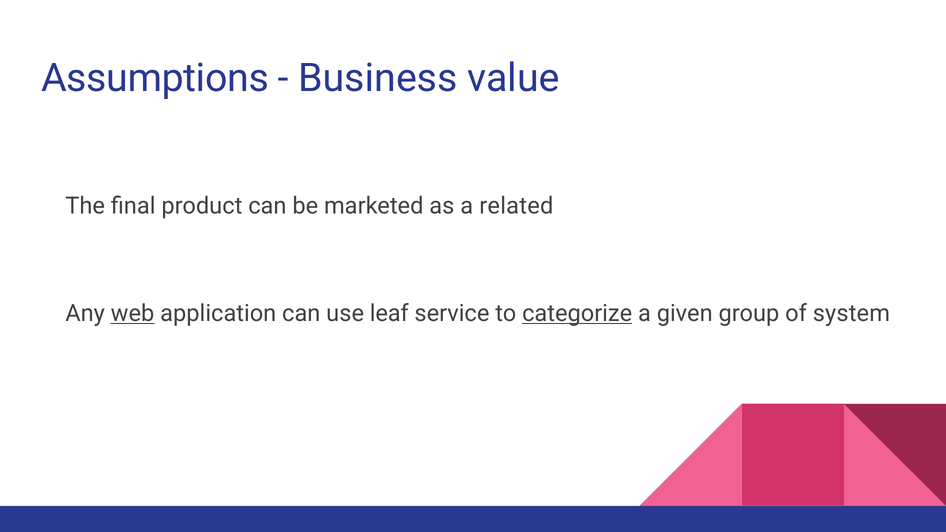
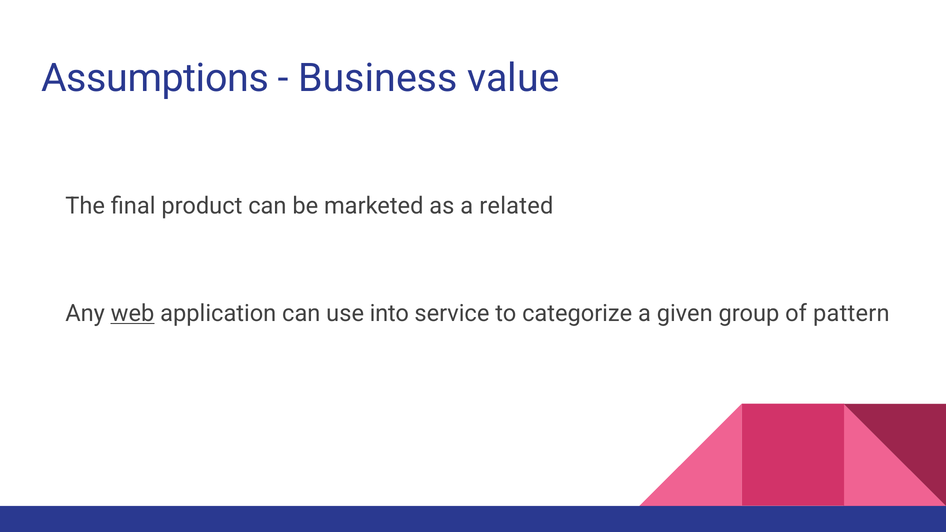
leaf: leaf -> into
categorize underline: present -> none
system: system -> pattern
